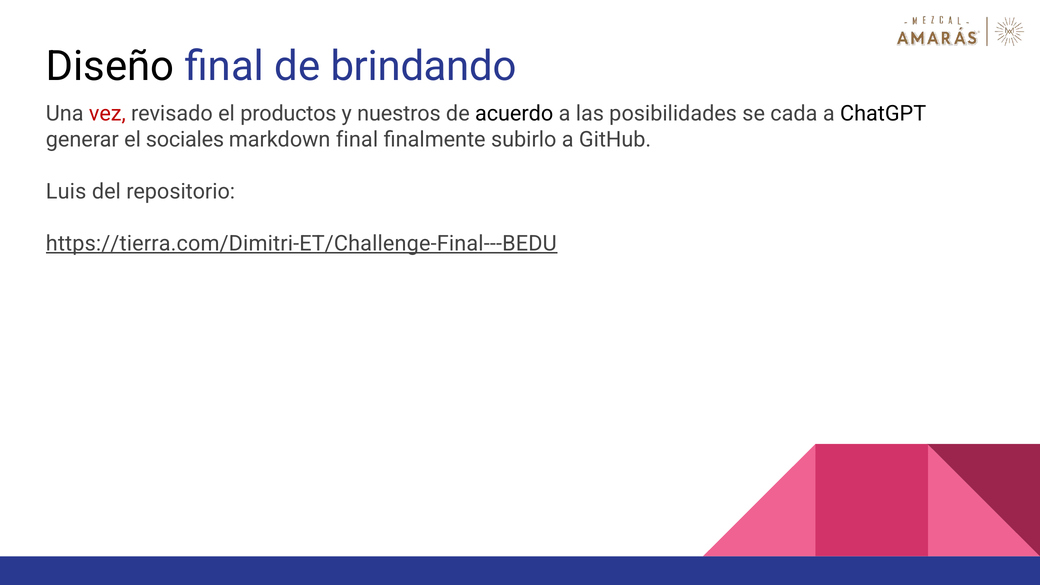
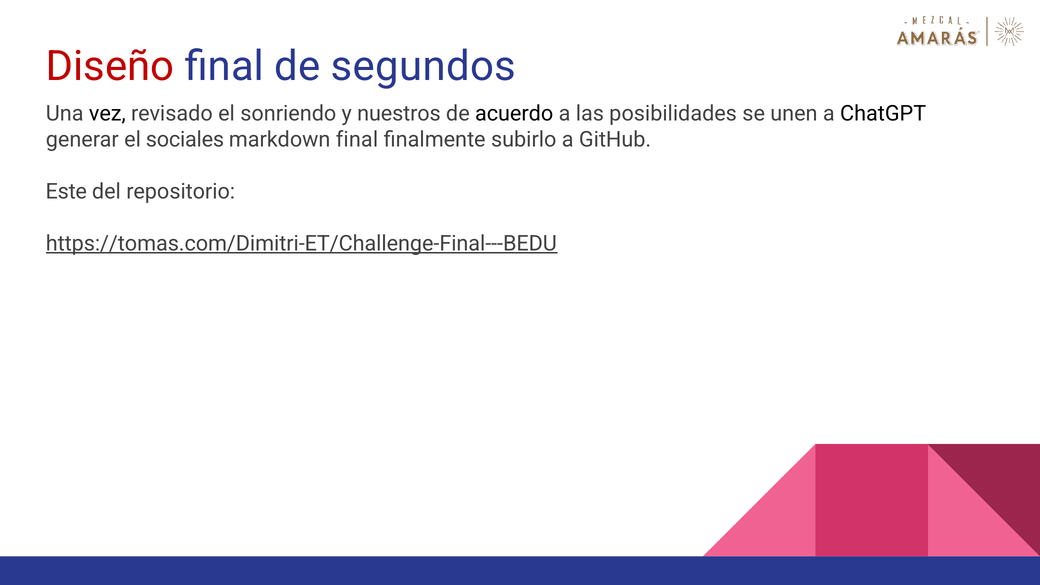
Diseño colour: black -> red
brindando: brindando -> segundos
vez colour: red -> black
productos: productos -> sonriendo
cada: cada -> unen
Luis: Luis -> Este
https://tierra.com/Dimitri-ET/Challenge-Final---BEDU: https://tierra.com/Dimitri-ET/Challenge-Final---BEDU -> https://tomas.com/Dimitri-ET/Challenge-Final---BEDU
